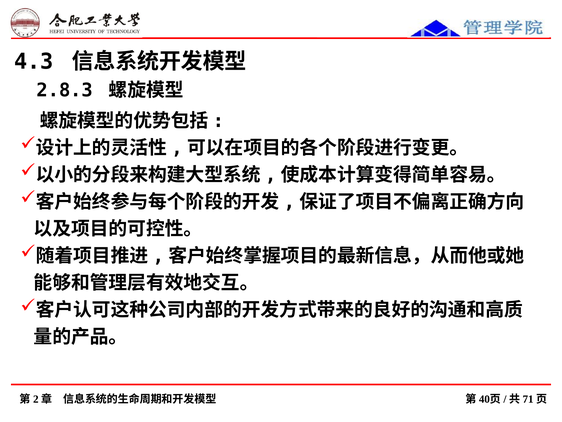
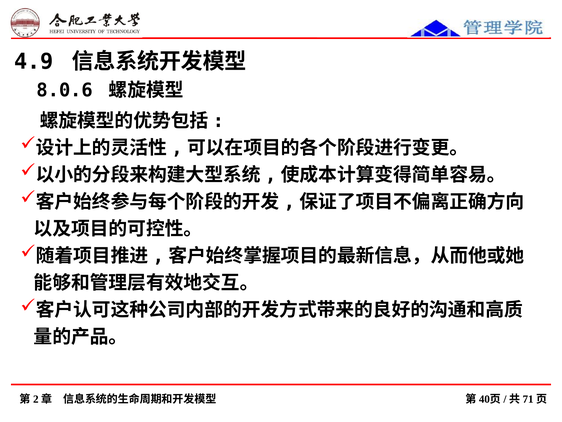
4.3: 4.3 -> 4.9
2.8.3: 2.8.3 -> 8.0.6
